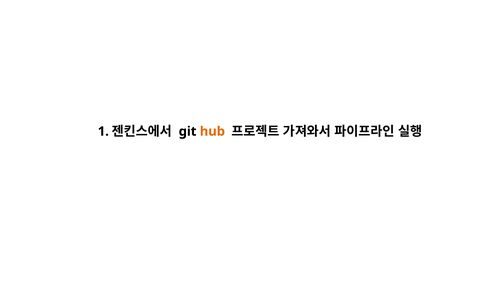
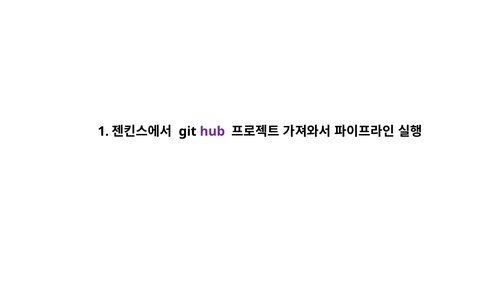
hub colour: orange -> purple
